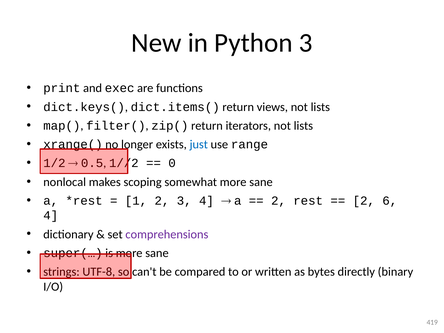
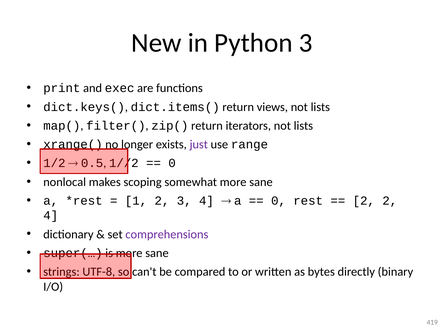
just colour: blue -> purple
2 at (279, 201): 2 -> 0
2 6: 6 -> 2
